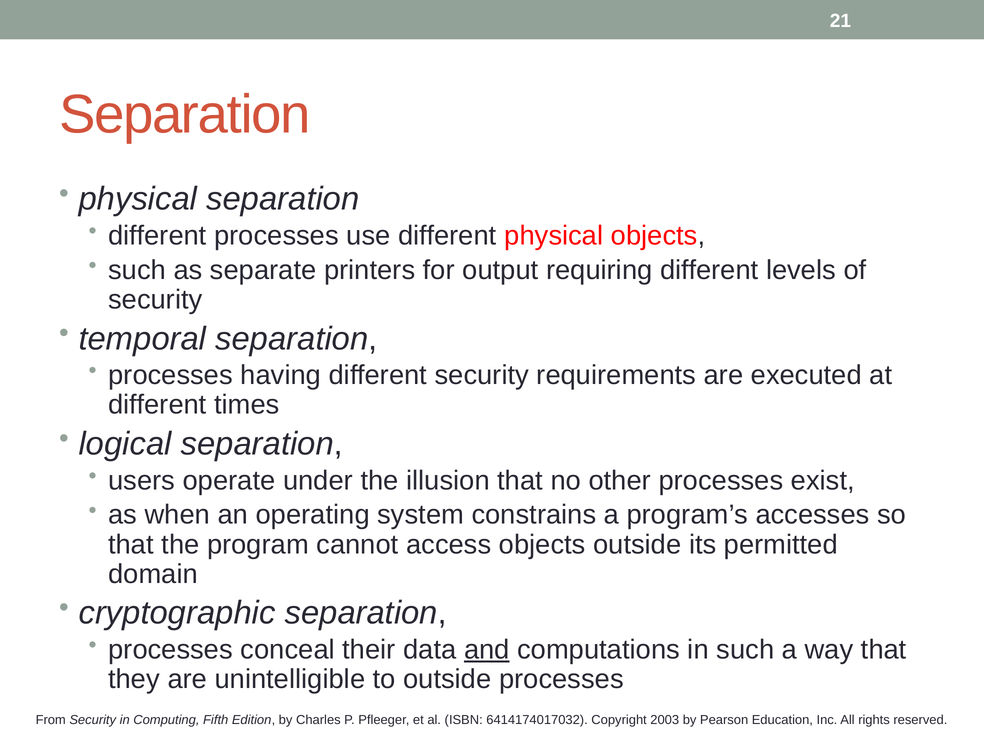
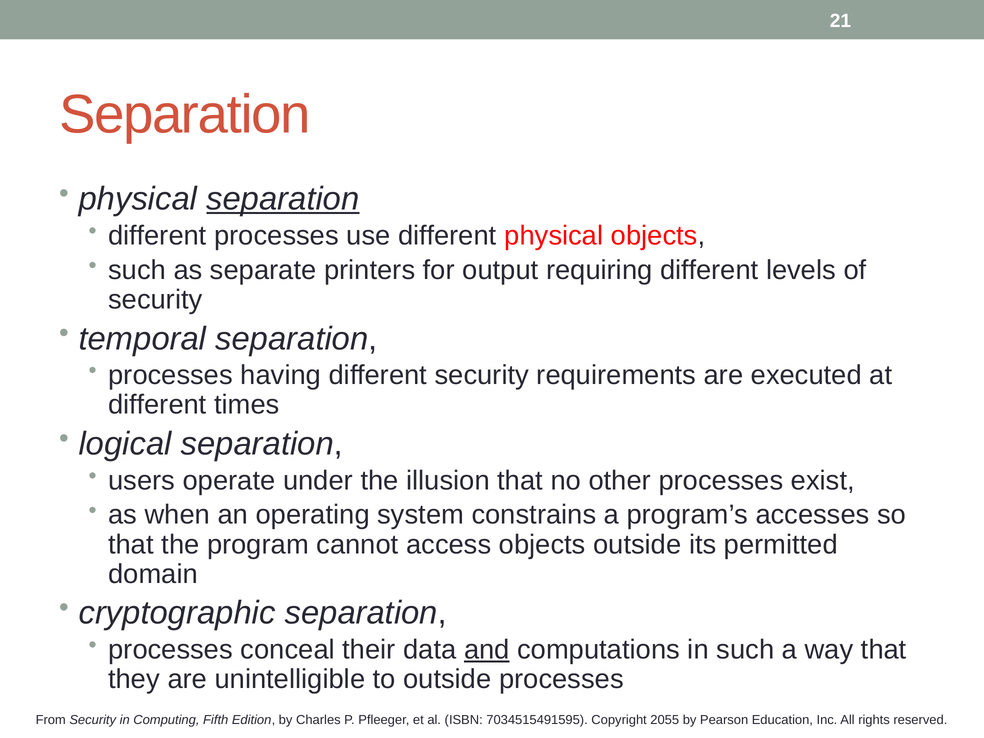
separation at (283, 199) underline: none -> present
6414174017032: 6414174017032 -> 7034515491595
2003: 2003 -> 2055
